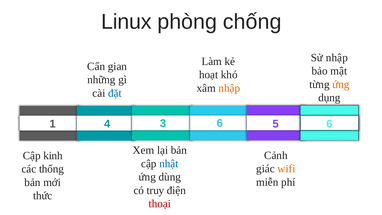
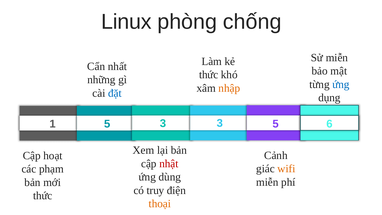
Sử nhập: nhập -> miễn
gian: gian -> nhất
hoạt at (209, 75): hoạt -> thức
ứng at (341, 84) colour: orange -> blue
1 4: 4 -> 5
3 6: 6 -> 3
kinh: kinh -> hoạt
nhật colour: blue -> red
thống: thống -> phạm
thoại colour: red -> orange
